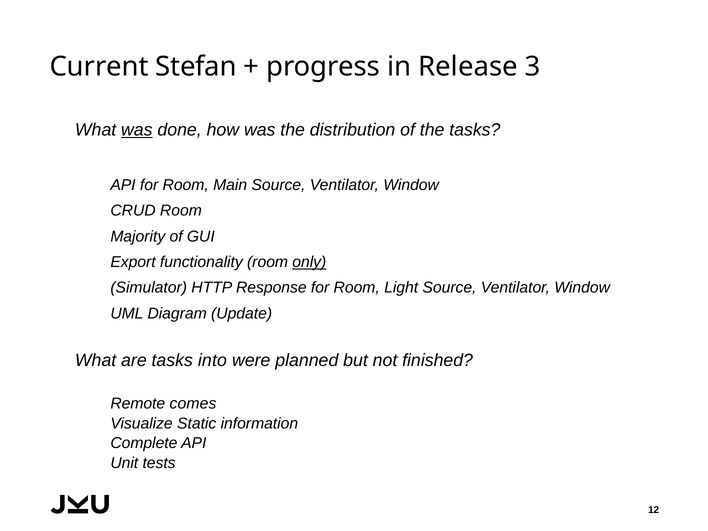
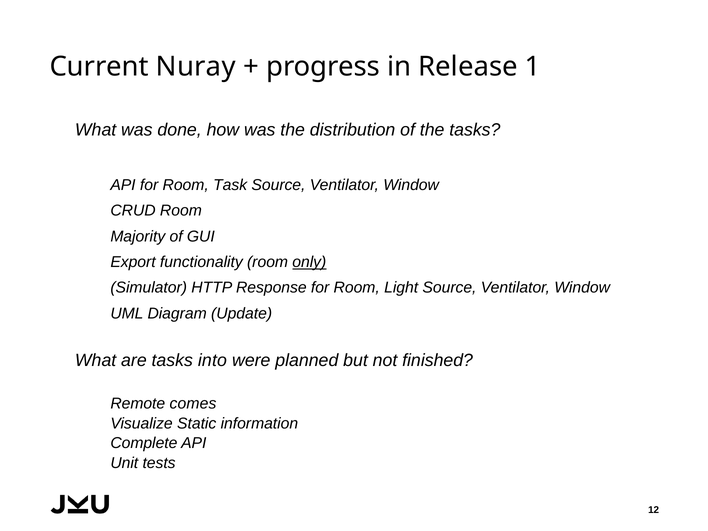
Stefan: Stefan -> Nuray
3: 3 -> 1
was at (137, 130) underline: present -> none
Main: Main -> Task
